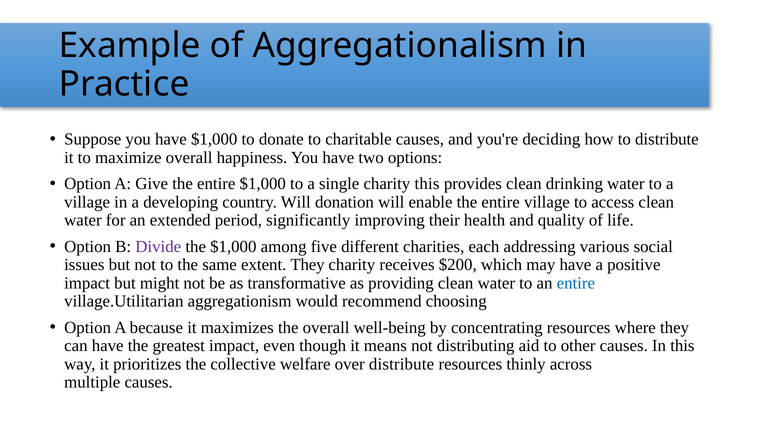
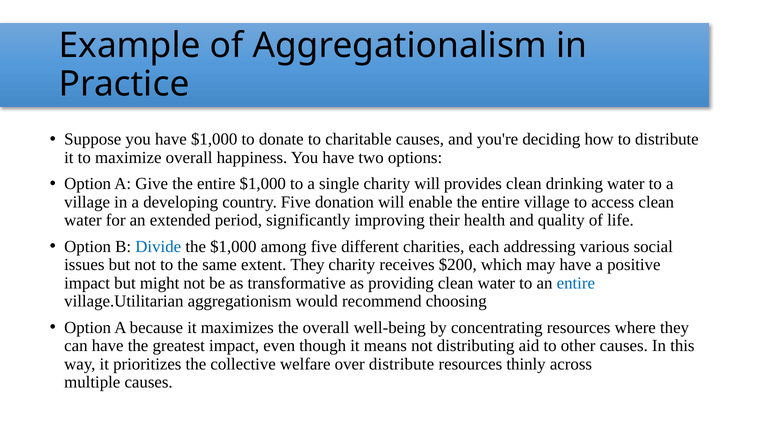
charity this: this -> will
country Will: Will -> Five
Divide colour: purple -> blue
